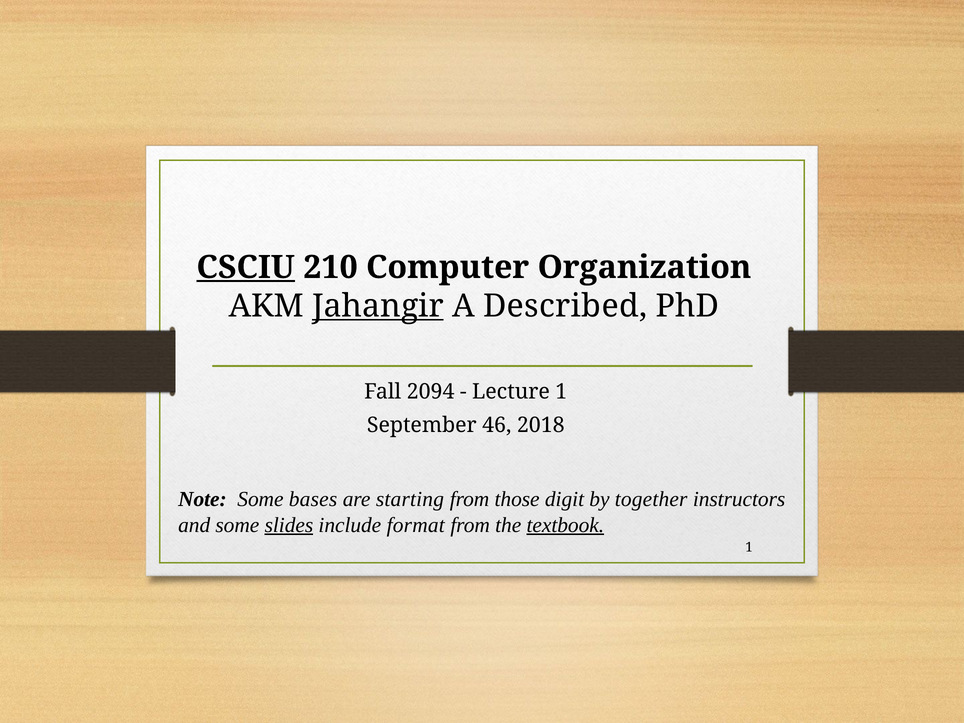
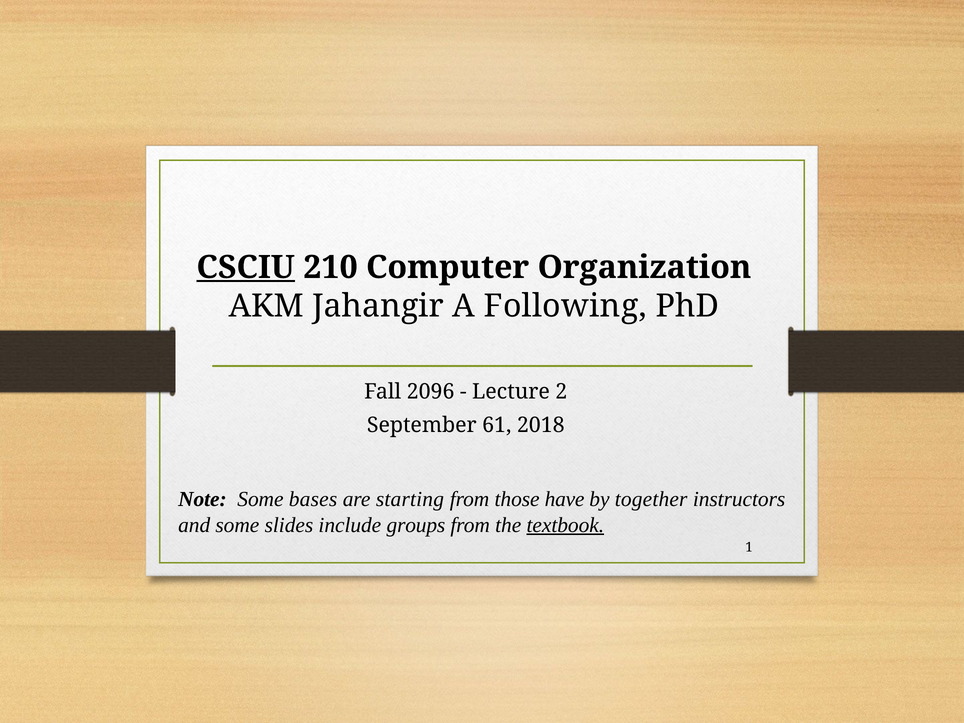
Jahangir underline: present -> none
Described: Described -> Following
2094: 2094 -> 2096
Lecture 1: 1 -> 2
46: 46 -> 61
digit: digit -> have
slides underline: present -> none
format: format -> groups
